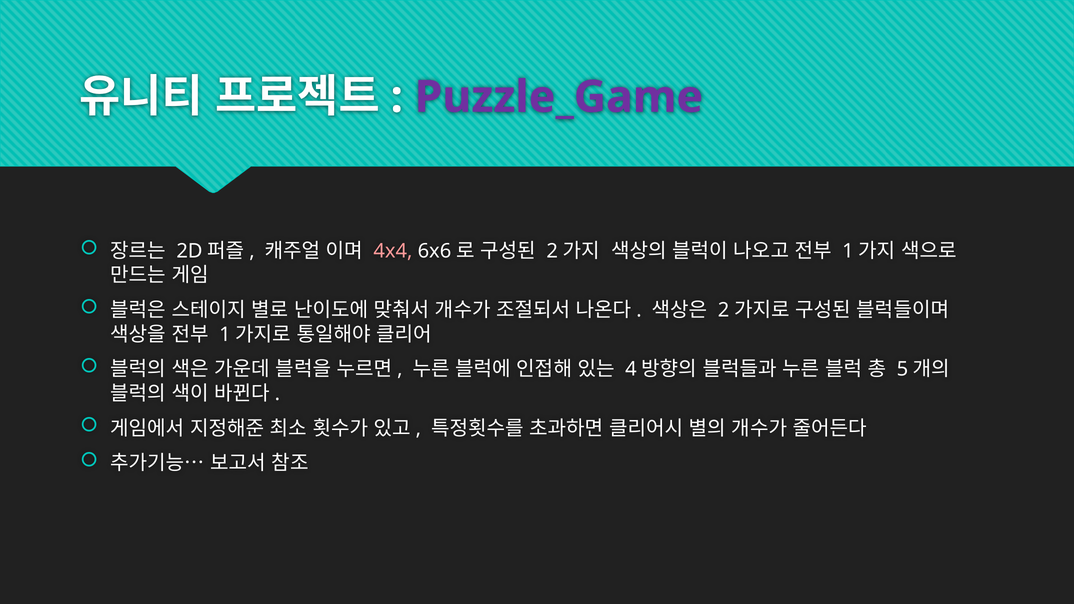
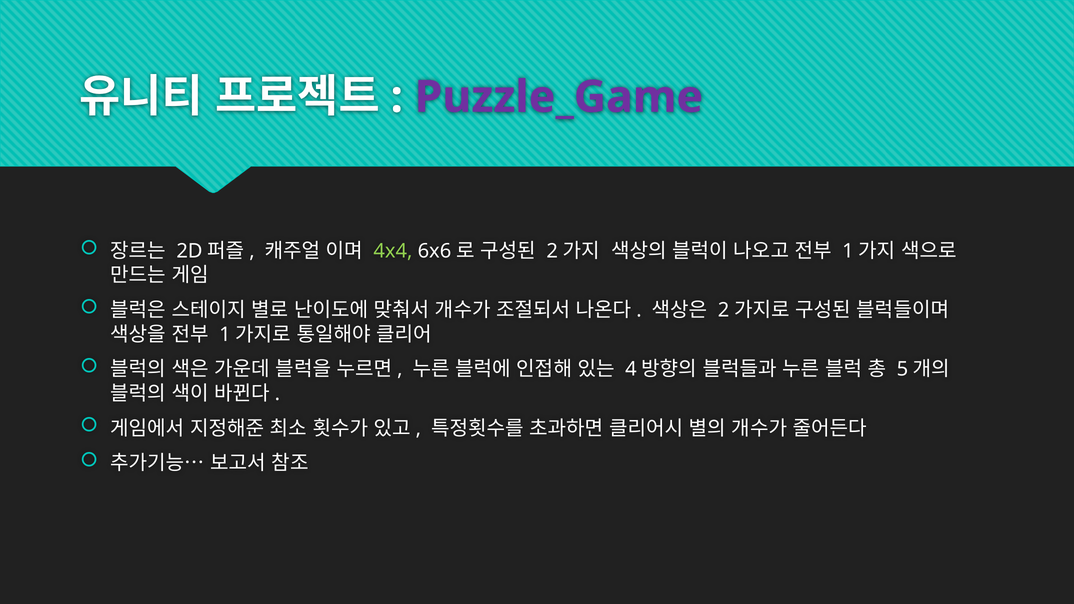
4x4 colour: pink -> light green
